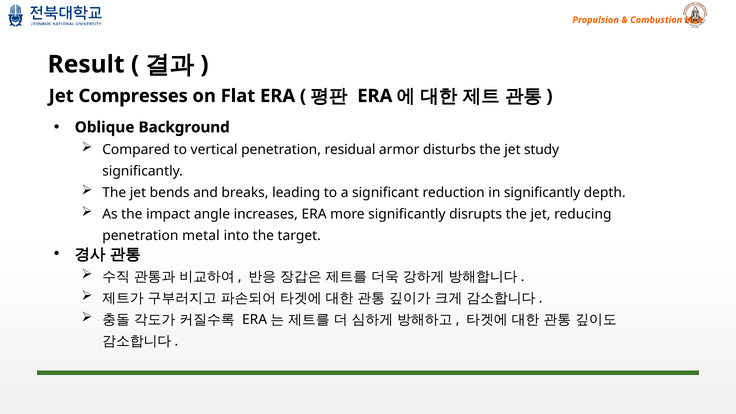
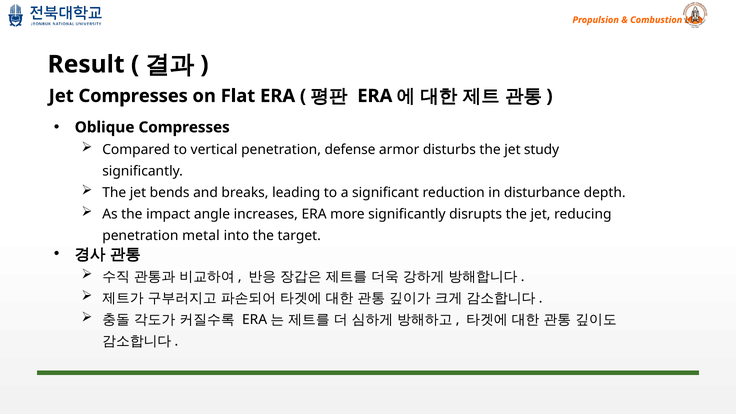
Oblique Background: Background -> Compresses
residual: residual -> defense
in significantly: significantly -> disturbance
